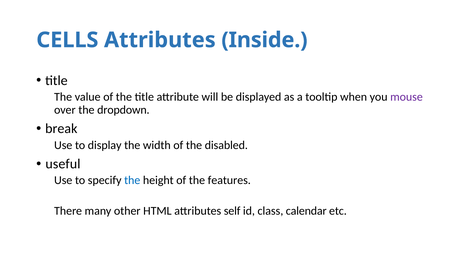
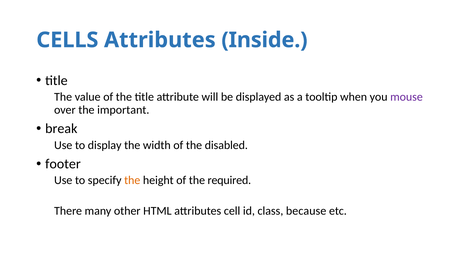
dropdown: dropdown -> important
useful: useful -> footer
the at (132, 180) colour: blue -> orange
features: features -> required
self: self -> cell
calendar: calendar -> because
